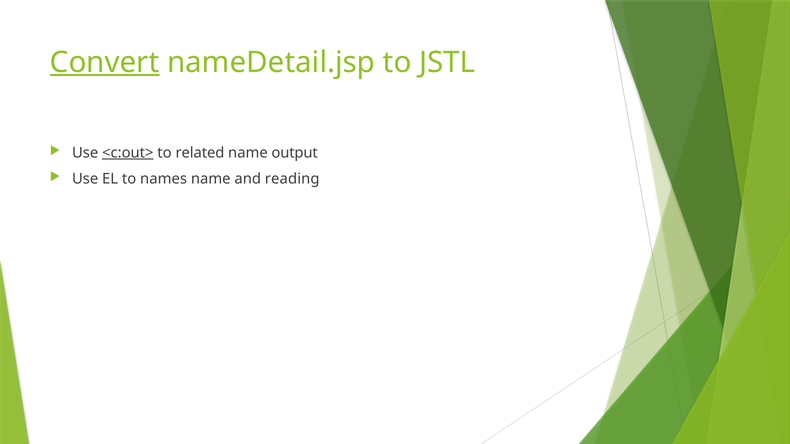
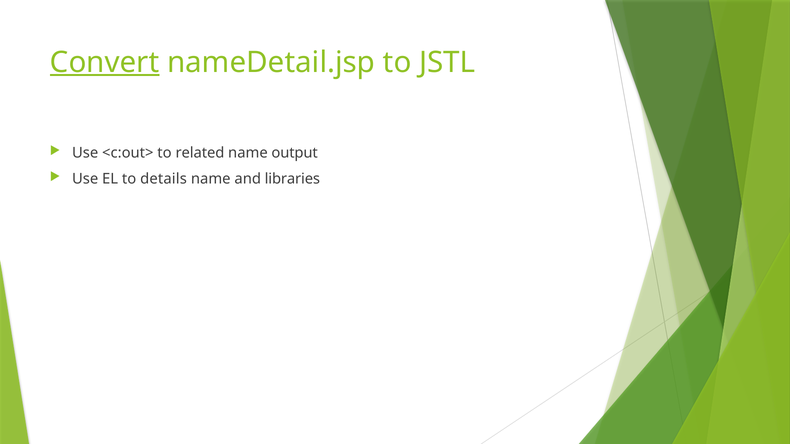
<c:out> underline: present -> none
names: names -> details
reading: reading -> libraries
